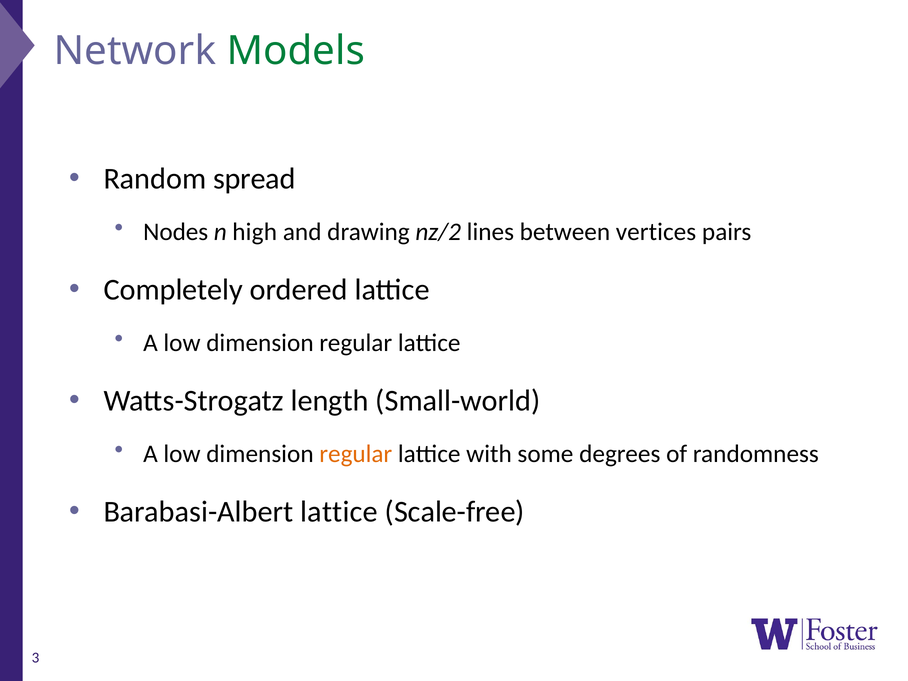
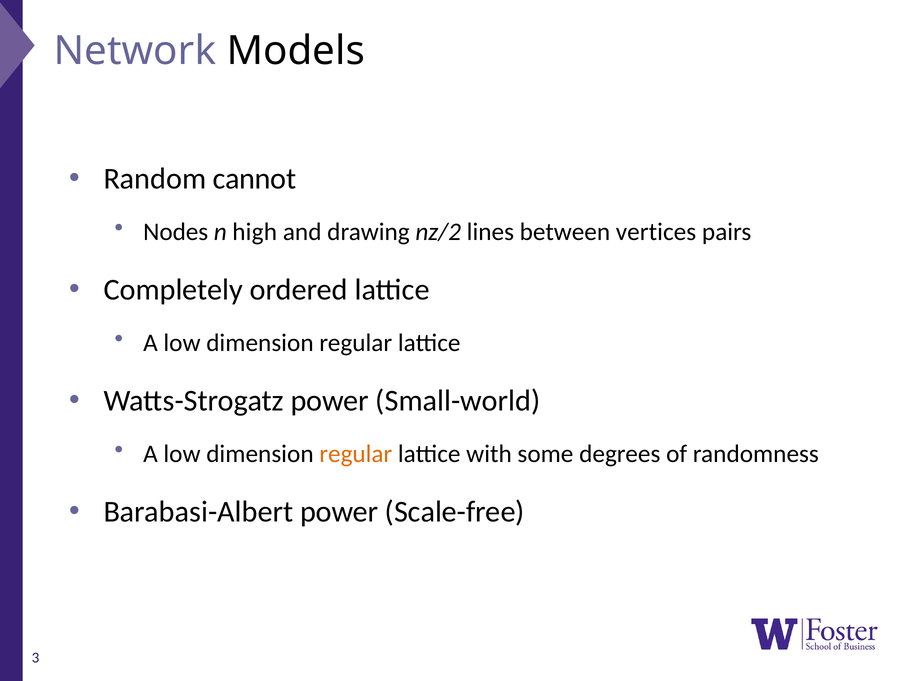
Models colour: green -> black
spread: spread -> cannot
Watts-Strogatz length: length -> power
Barabasi-Albert lattice: lattice -> power
